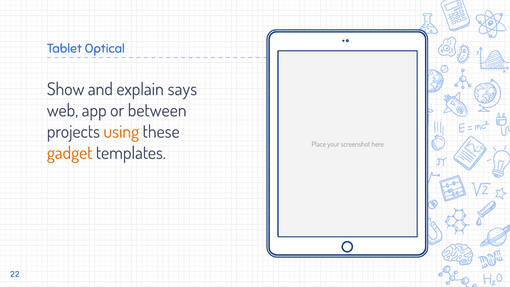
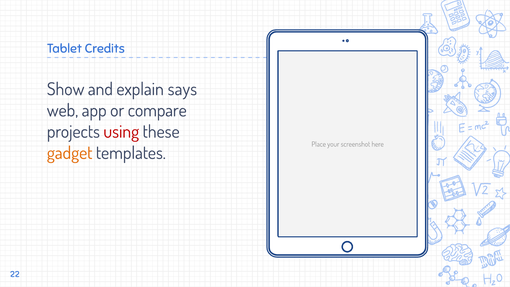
Optical: Optical -> Credits
between: between -> compare
using colour: orange -> red
